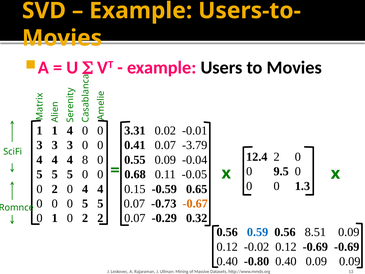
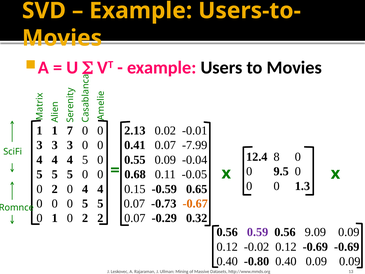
1 4: 4 -> 7
3.31: 3.31 -> 2.13
-3.79: -3.79 -> -7.99
12.4 2: 2 -> 8
4 8: 8 -> 5
0.59 colour: blue -> purple
8.51: 8.51 -> 9.09
